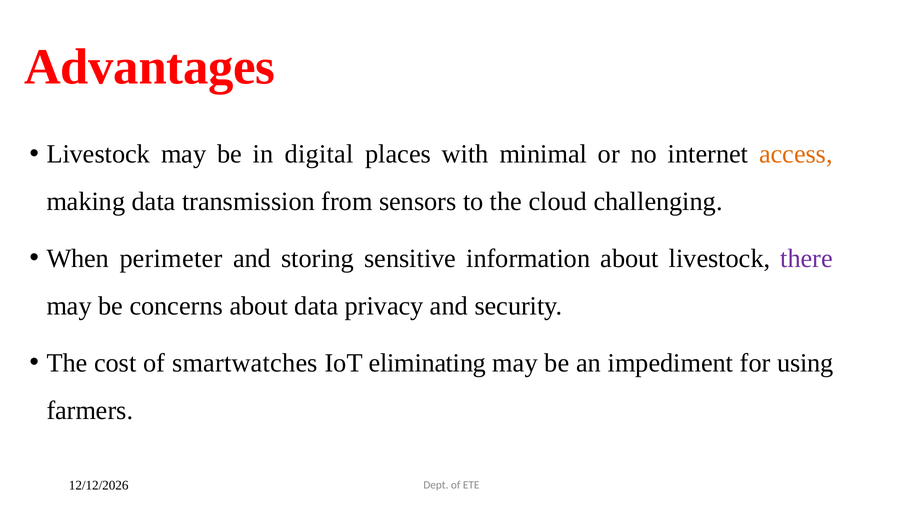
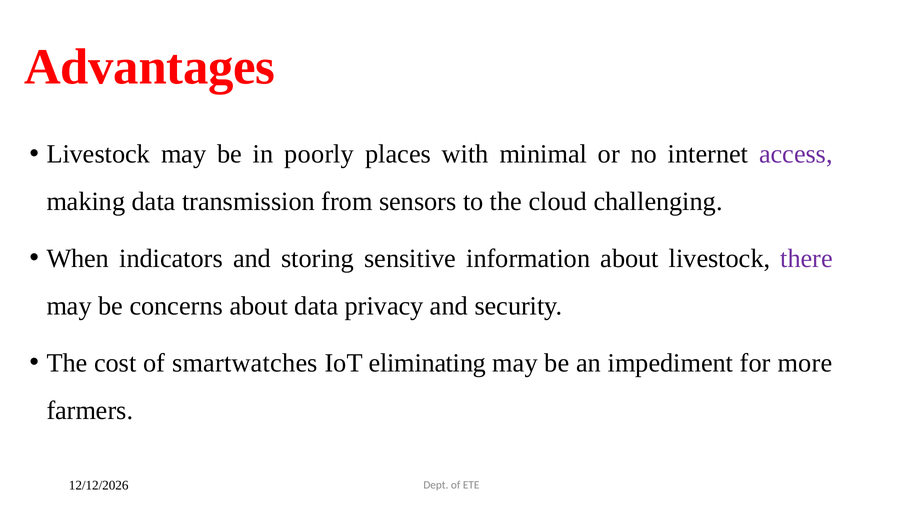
digital: digital -> poorly
access colour: orange -> purple
perimeter: perimeter -> indicators
using: using -> more
